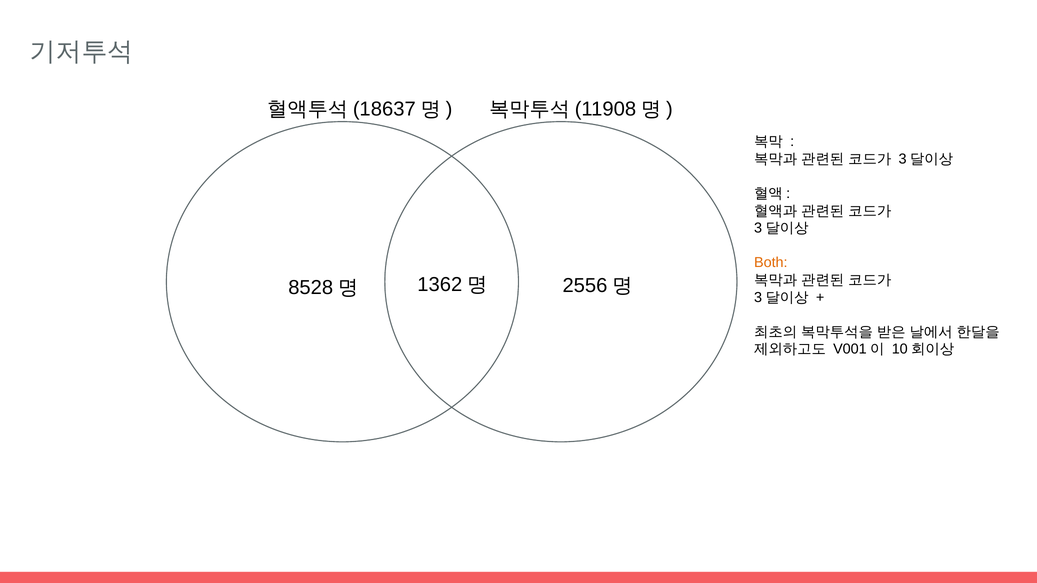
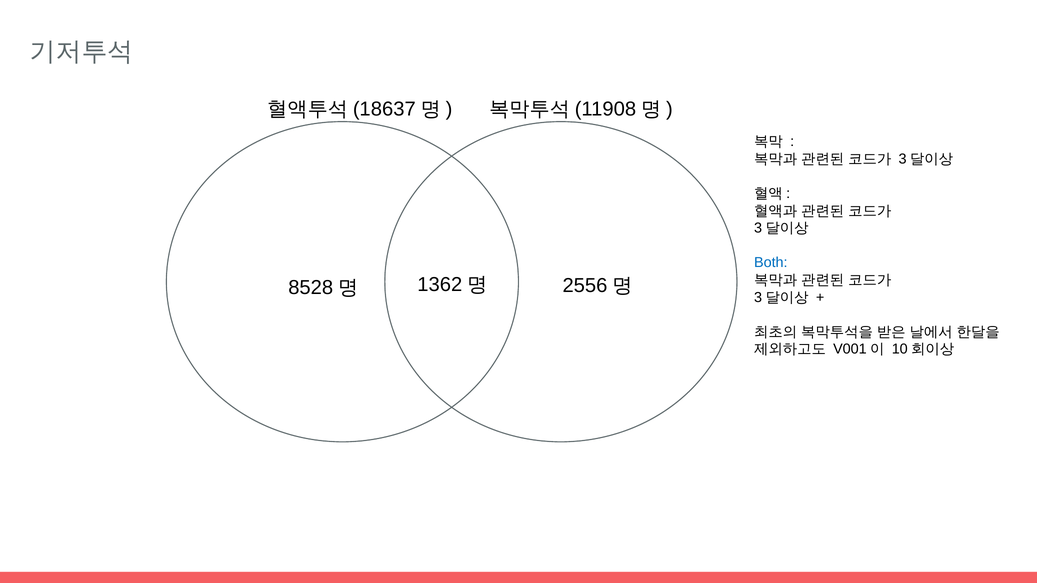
Both colour: orange -> blue
